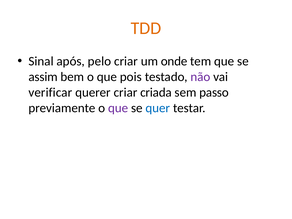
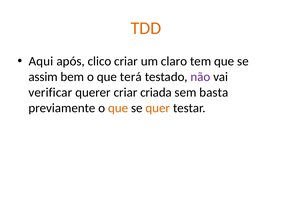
Sinal: Sinal -> Aqui
pelo: pelo -> clico
onde: onde -> claro
pois: pois -> terá
passo: passo -> basta
que at (118, 108) colour: purple -> orange
quer colour: blue -> orange
